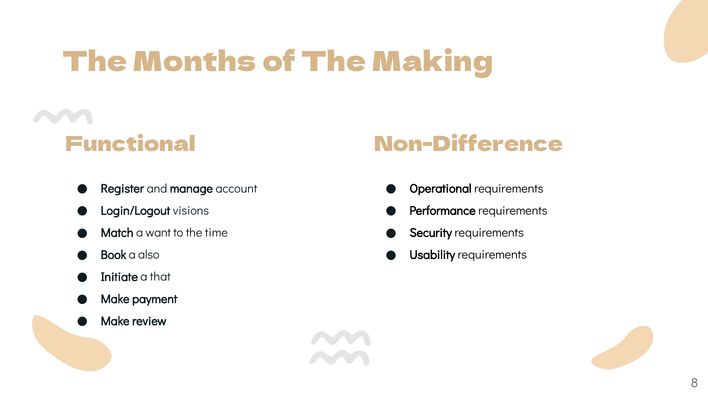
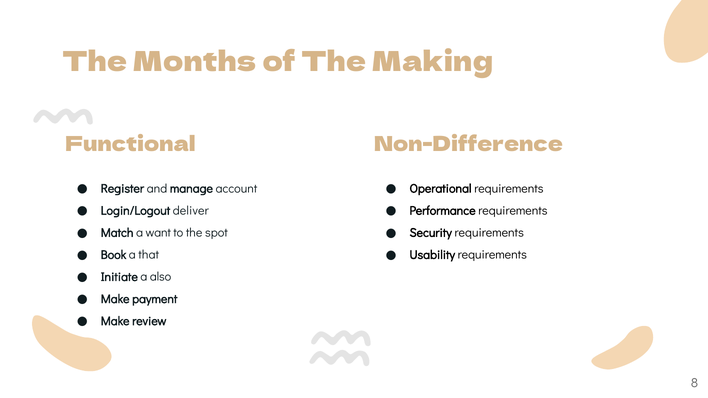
visions: visions -> deliver
time: time -> spot
also: also -> that
that: that -> also
